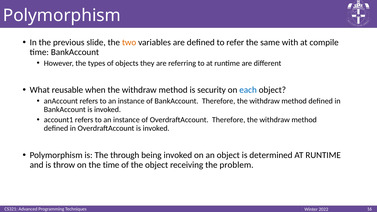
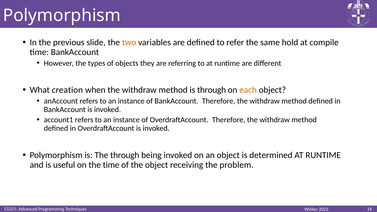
with: with -> hold
reusable: reusable -> creation
is security: security -> through
each colour: blue -> orange
throw: throw -> useful
